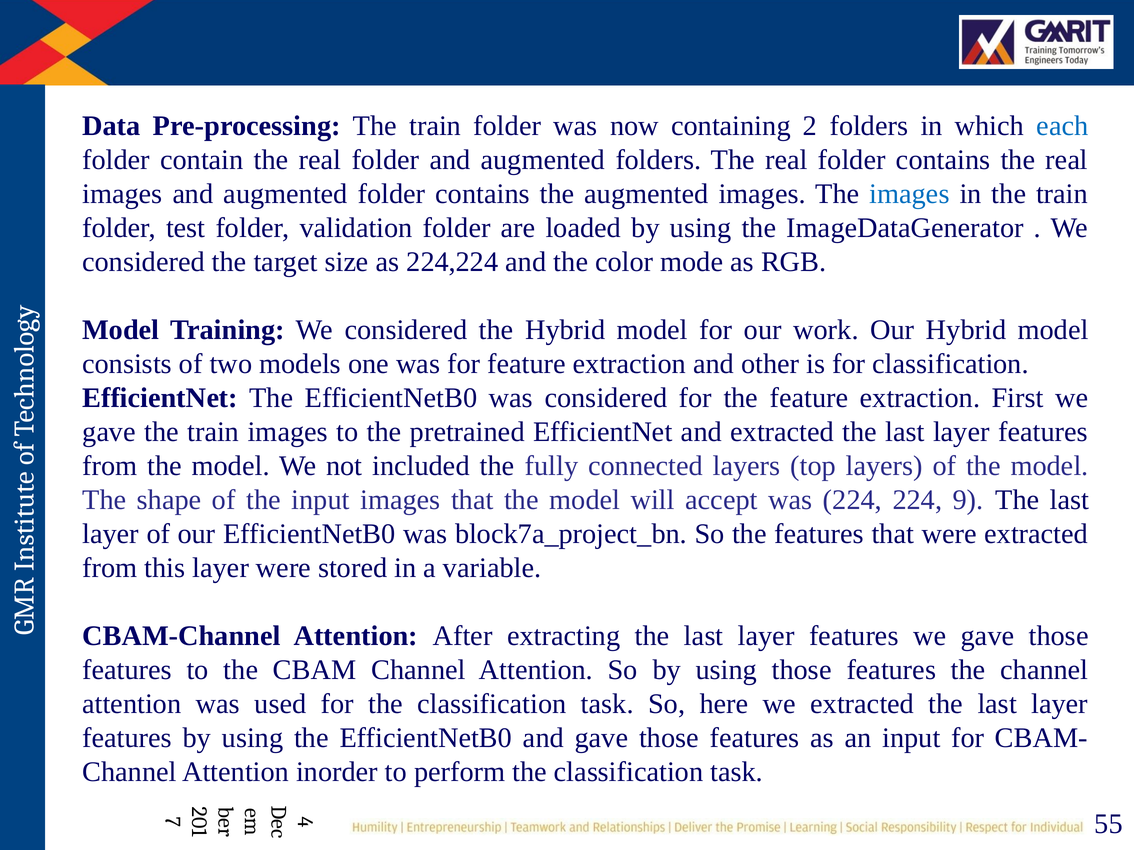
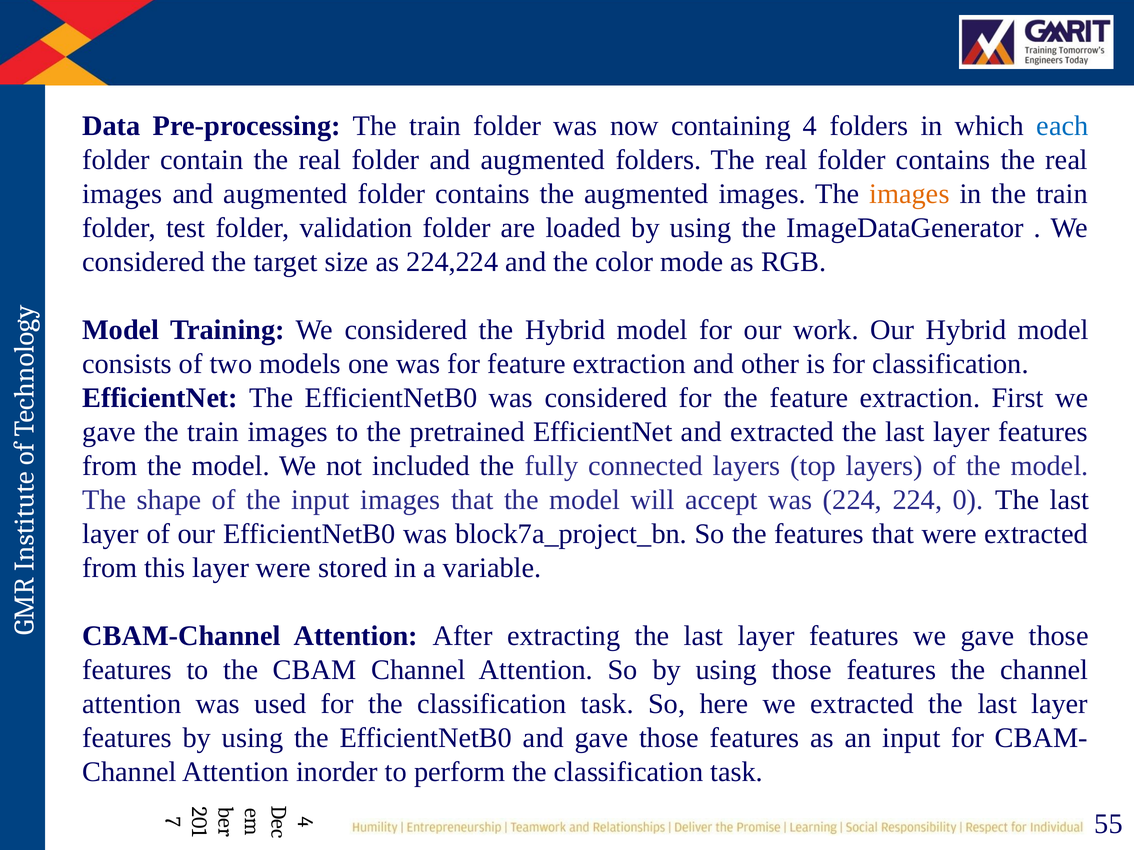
containing 2: 2 -> 4
images at (909, 194) colour: blue -> orange
224 9: 9 -> 0
